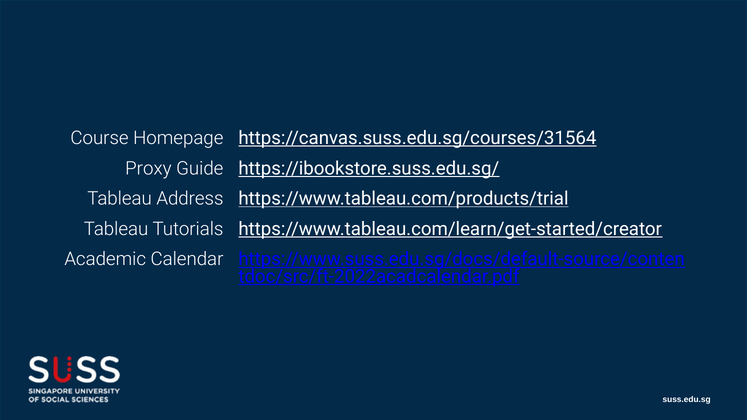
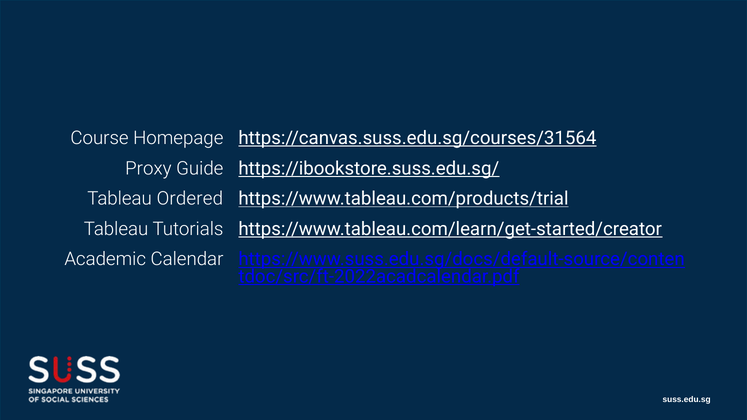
Address: Address -> Ordered
